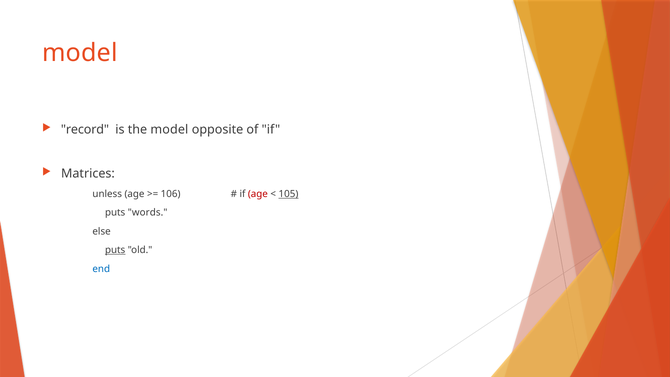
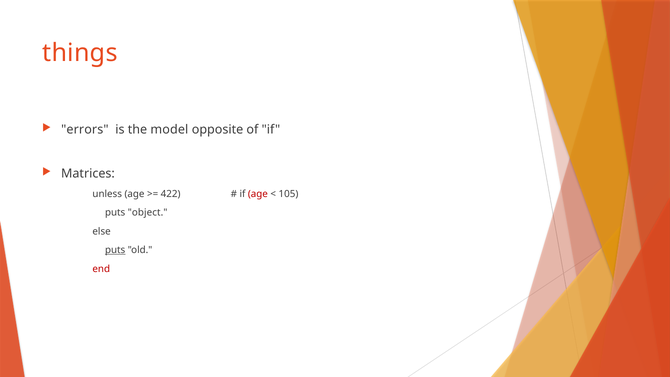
model at (80, 53): model -> things
record: record -> errors
106: 106 -> 422
105 underline: present -> none
words: words -> object
end colour: blue -> red
